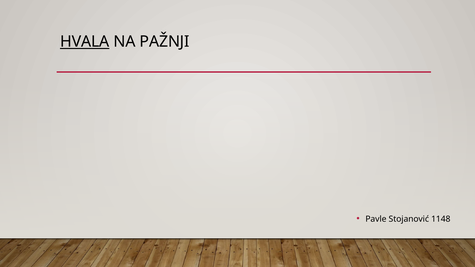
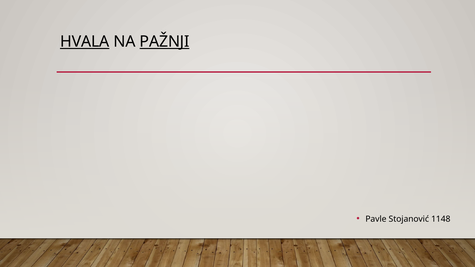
PAŽNJI underline: none -> present
